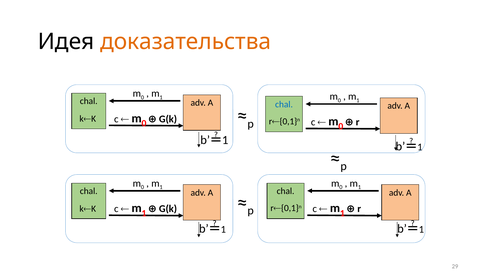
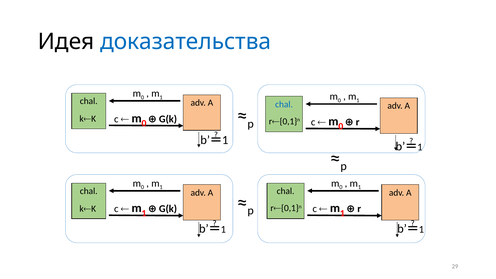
доказательства colour: orange -> blue
